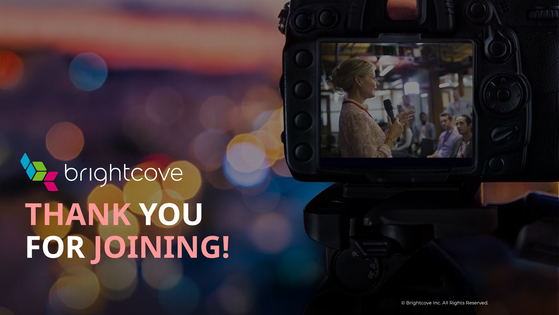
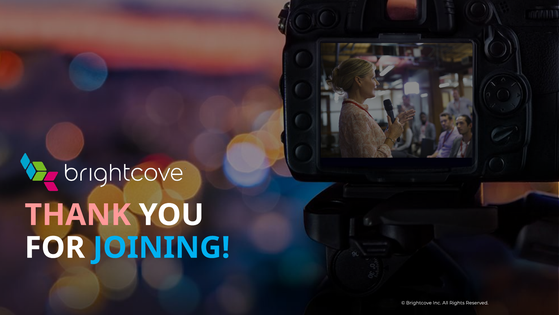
JOINING colour: pink -> light blue
